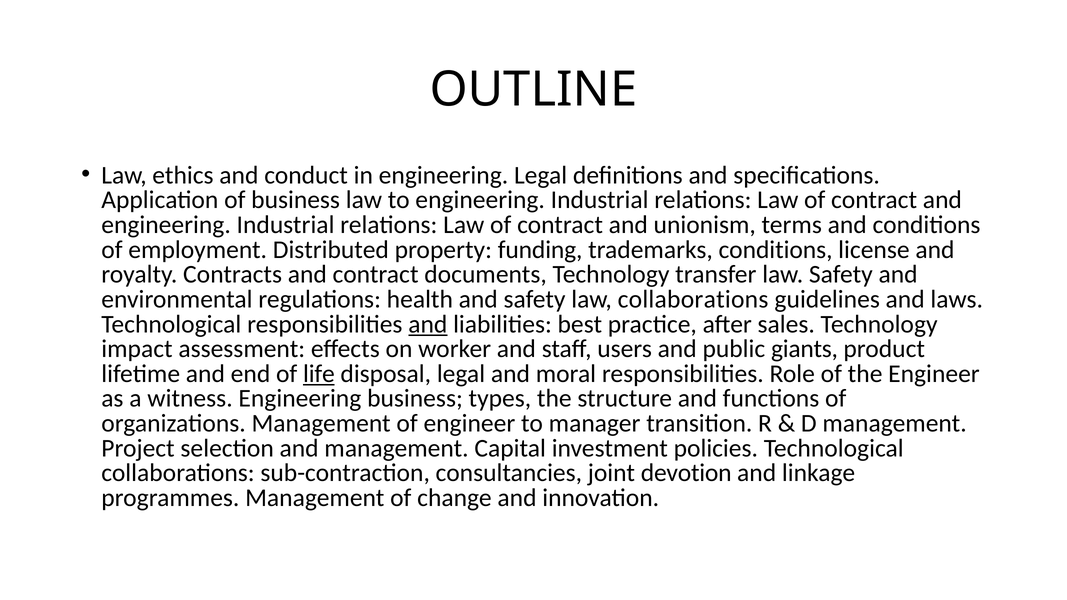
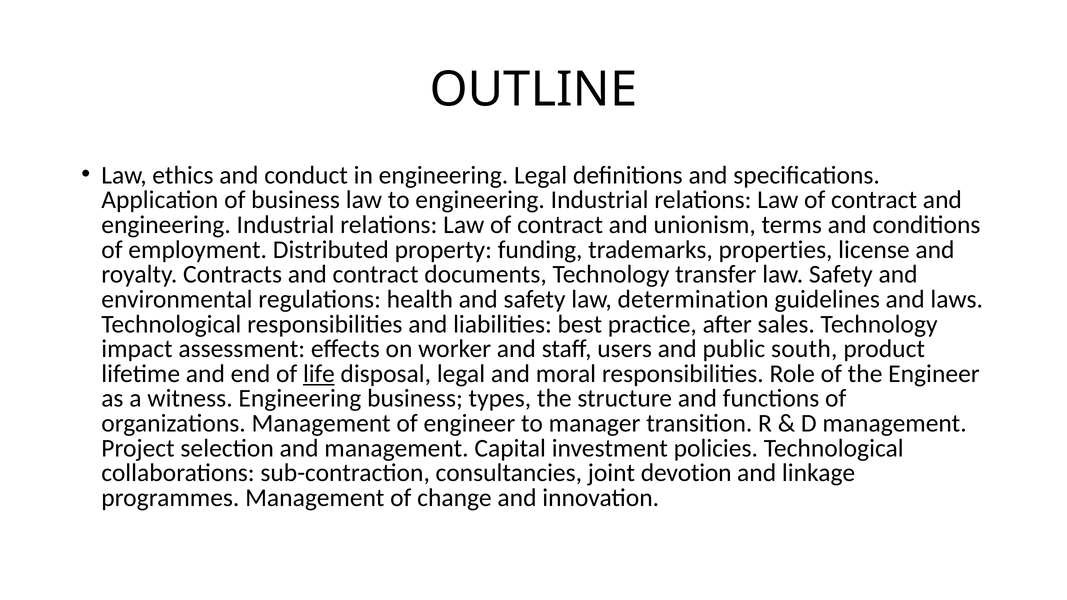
trademarks conditions: conditions -> properties
law collaborations: collaborations -> determination
and at (428, 324) underline: present -> none
giants: giants -> south
